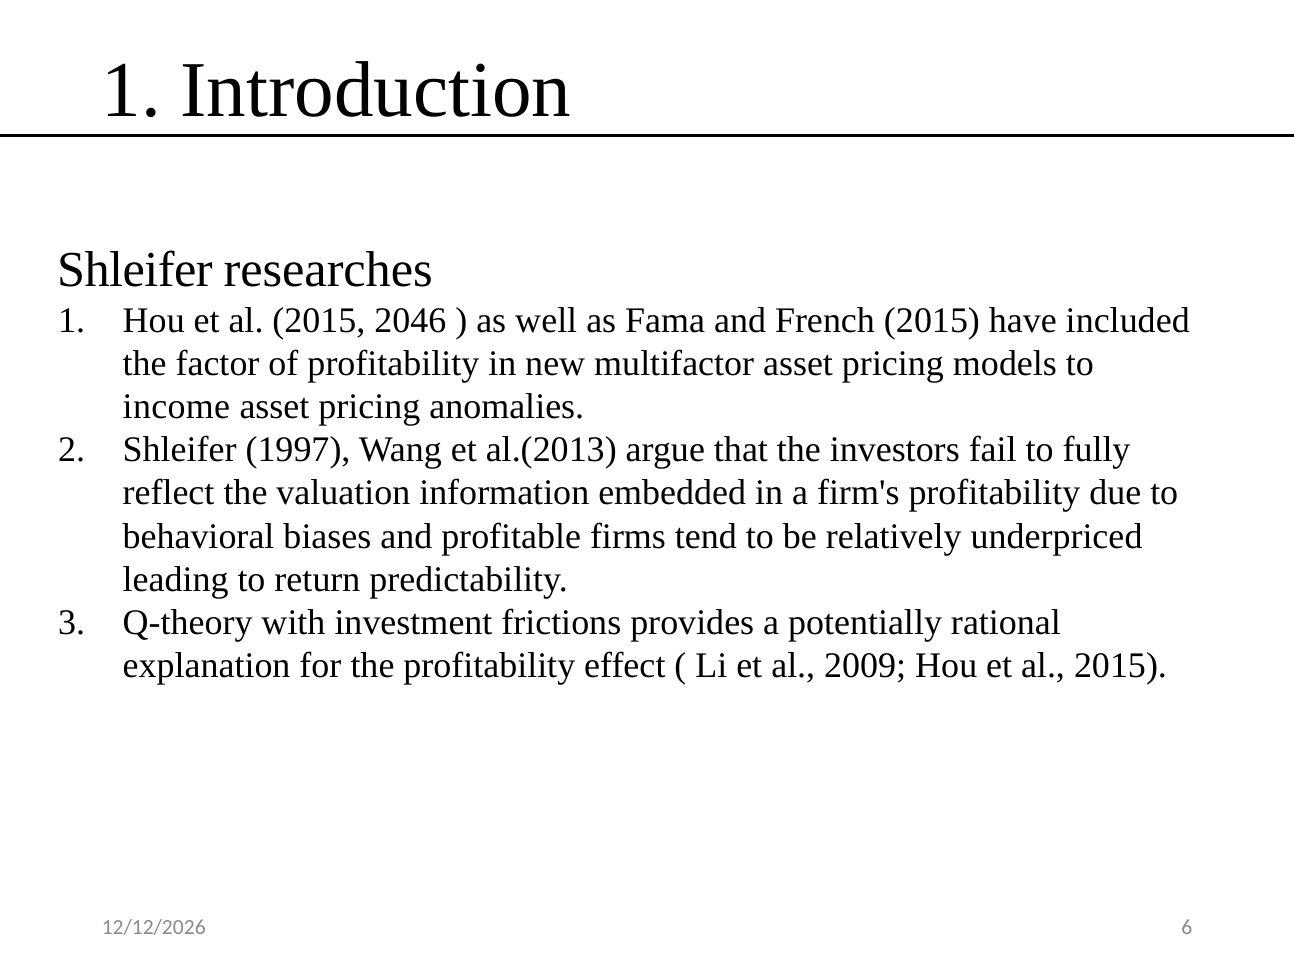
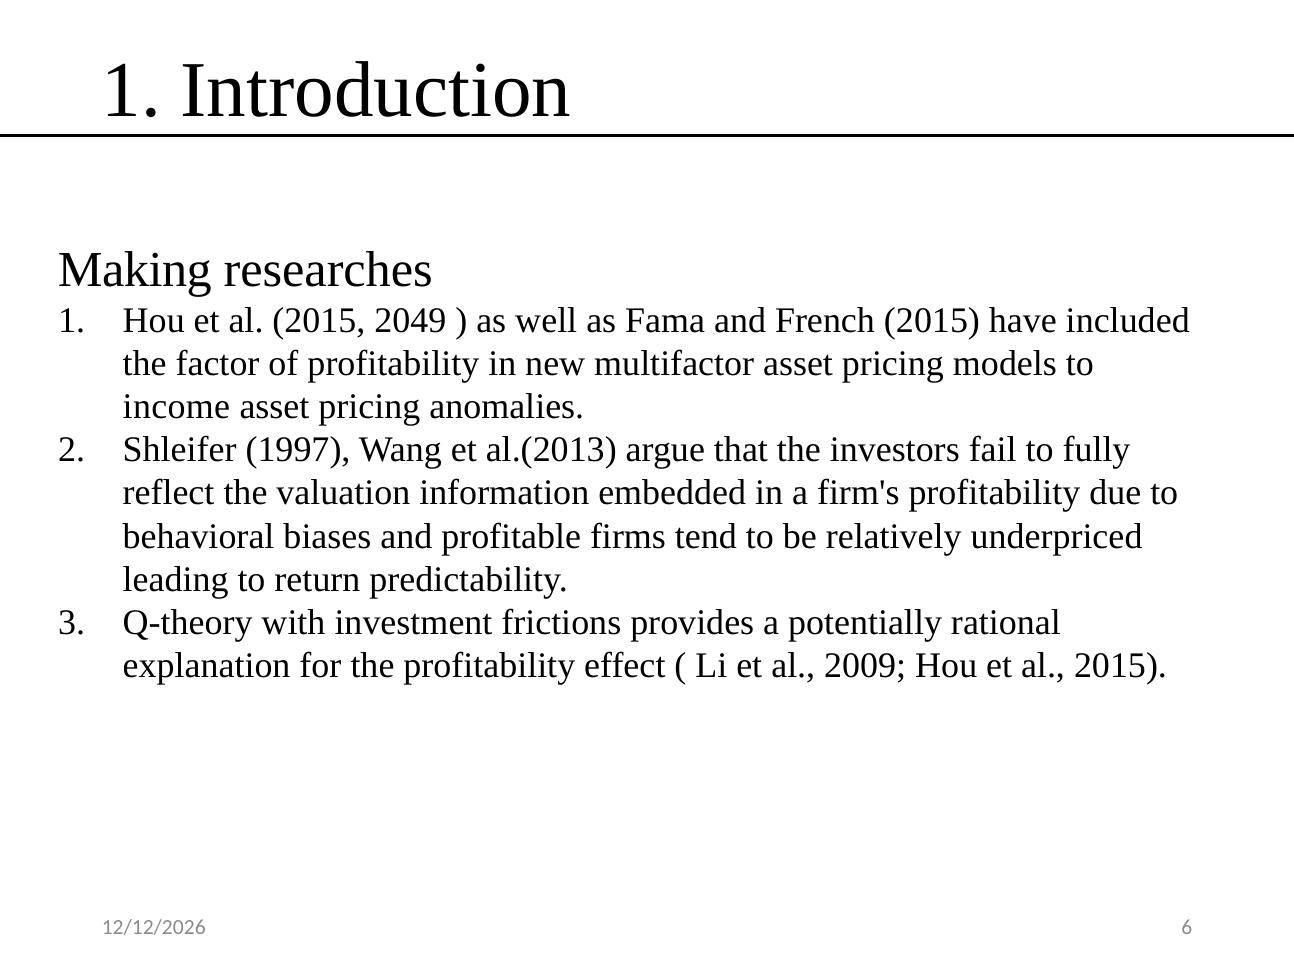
Shleifer at (135, 269): Shleifer -> Making
2046: 2046 -> 2049
